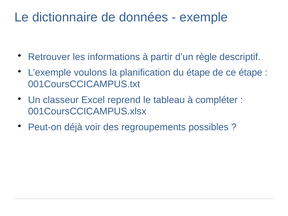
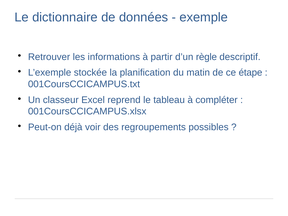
voulons: voulons -> stockée
du étape: étape -> matin
